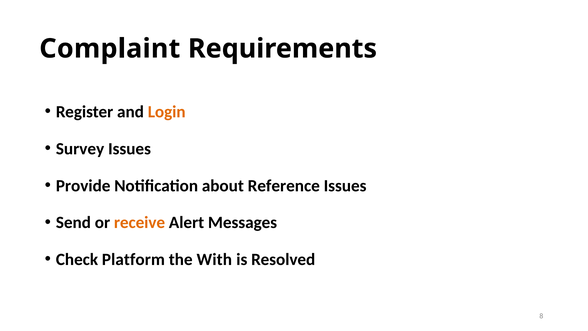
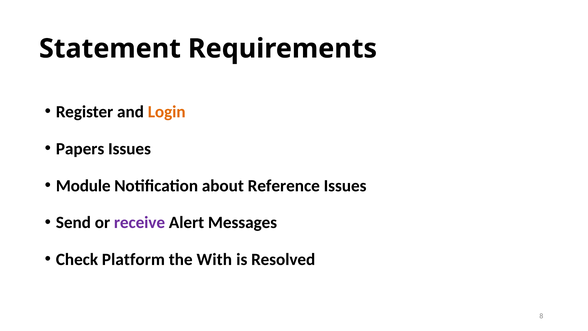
Complaint: Complaint -> Statement
Survey: Survey -> Papers
Provide: Provide -> Module
receive colour: orange -> purple
